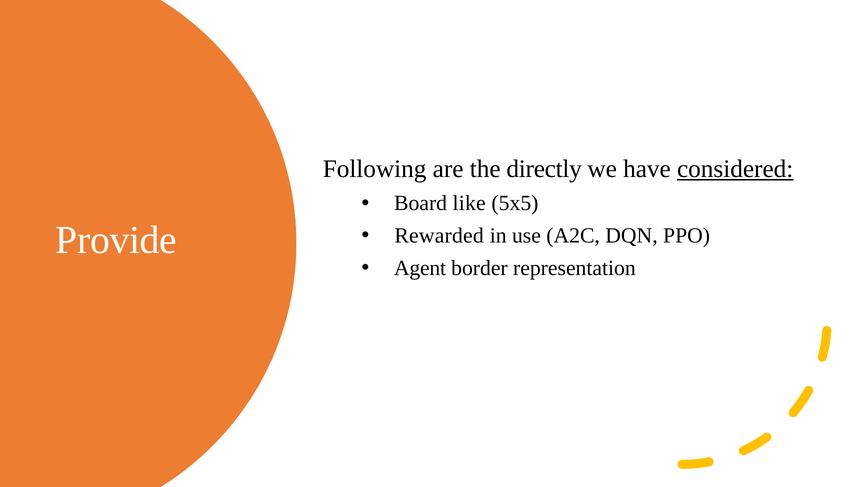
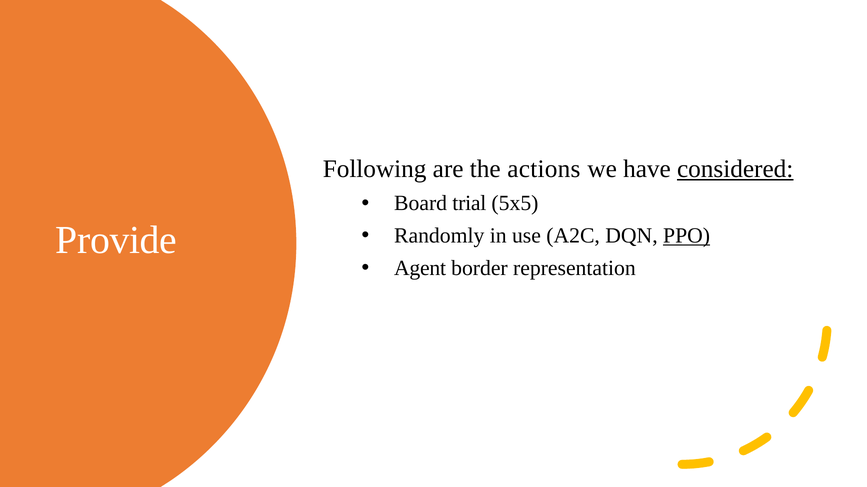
directly: directly -> actions
like: like -> trial
Rewarded: Rewarded -> Randomly
PPO underline: none -> present
